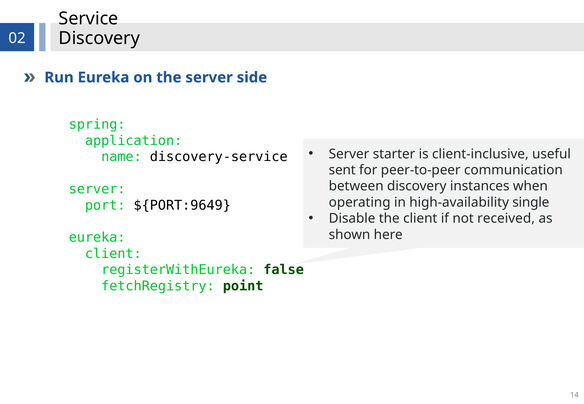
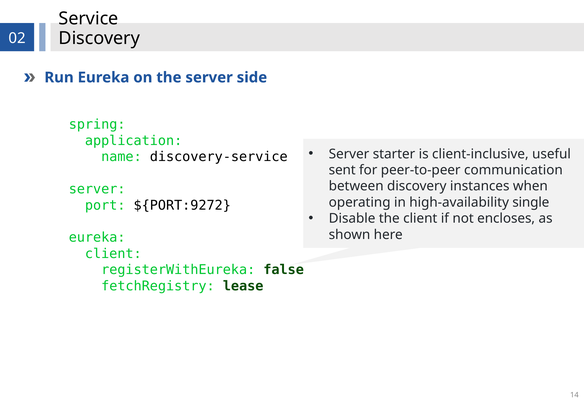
${PORT:9649: ${PORT:9649 -> ${PORT:9272
received: received -> encloses
point: point -> lease
